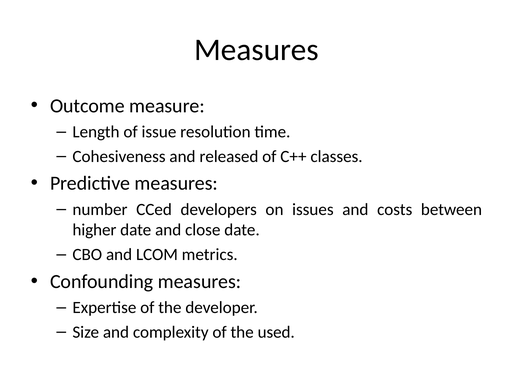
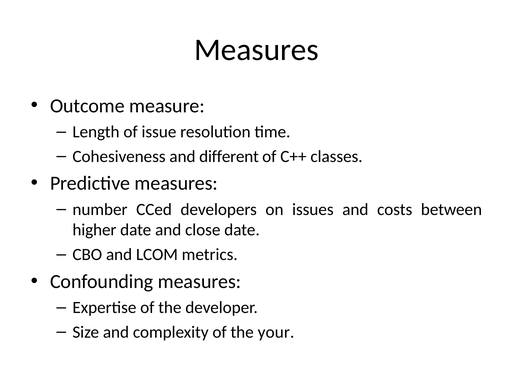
released: released -> different
used: used -> your
